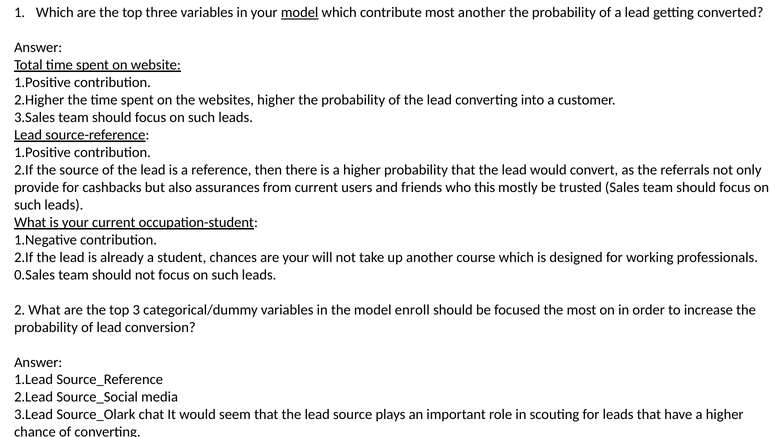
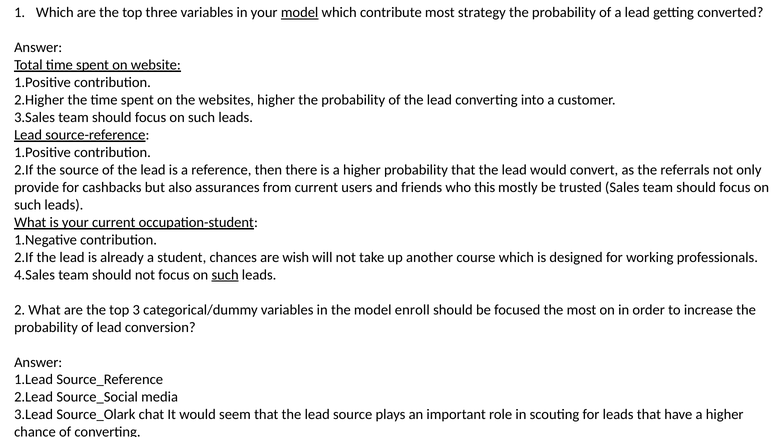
most another: another -> strategy
are your: your -> wish
0.Sales: 0.Sales -> 4.Sales
such at (225, 274) underline: none -> present
